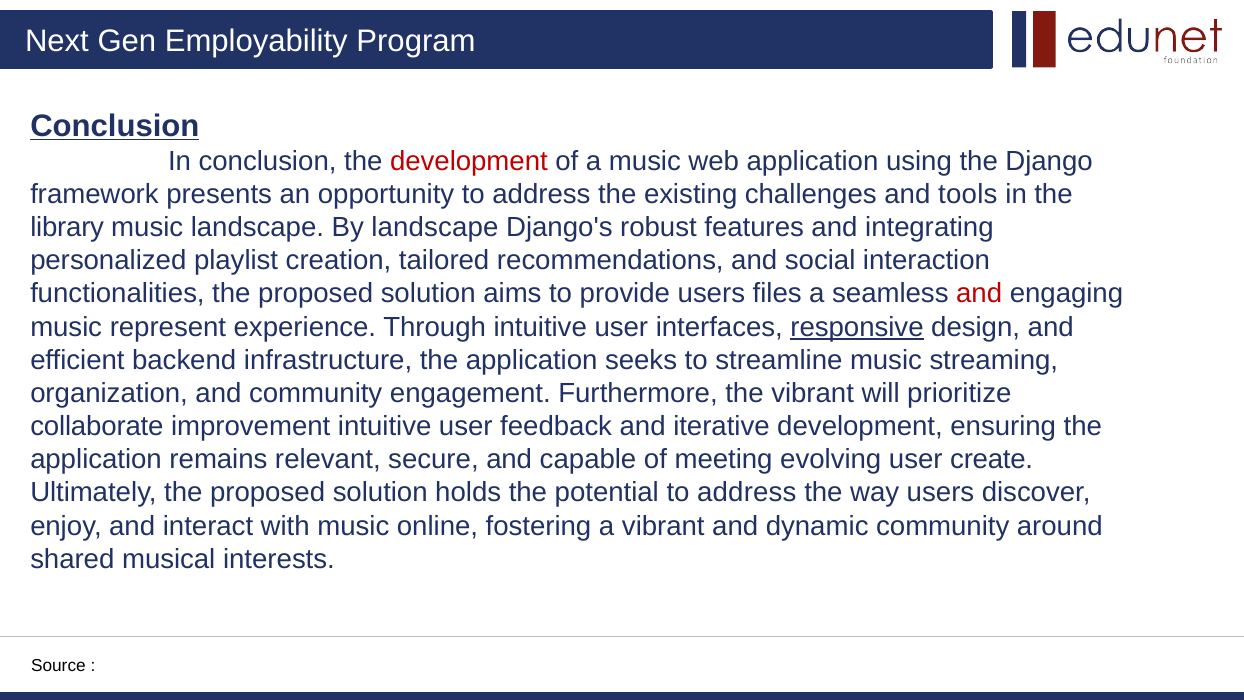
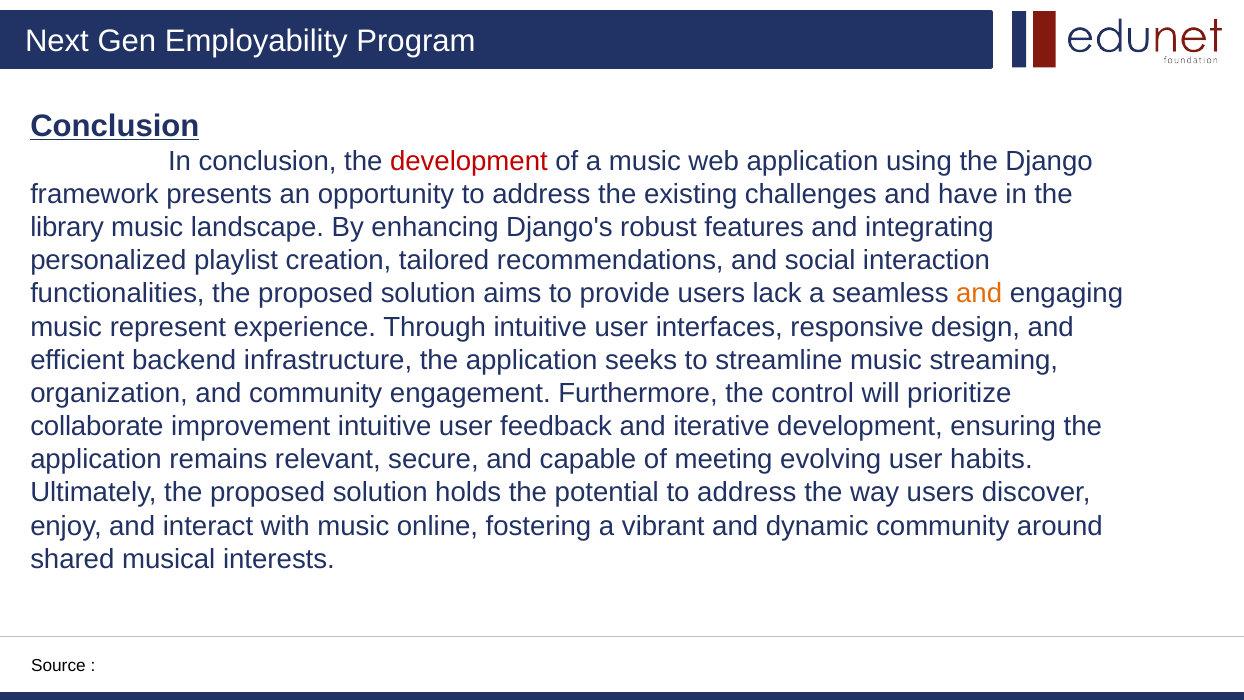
tools: tools -> have
By landscape: landscape -> enhancing
files: files -> lack
and at (979, 294) colour: red -> orange
responsive underline: present -> none
the vibrant: vibrant -> control
create: create -> habits
